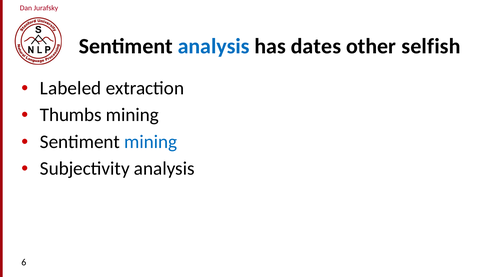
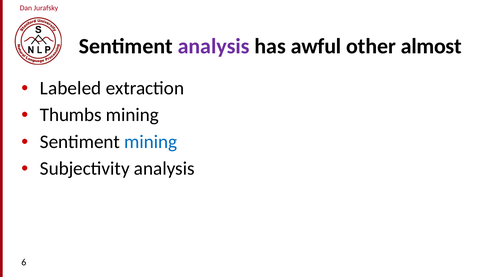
analysis at (214, 46) colour: blue -> purple
dates: dates -> awful
selfish: selfish -> almost
